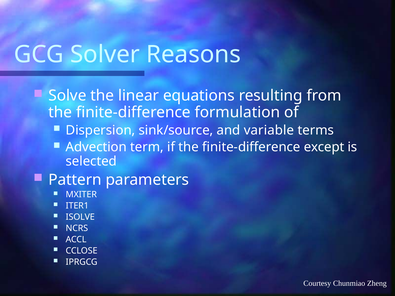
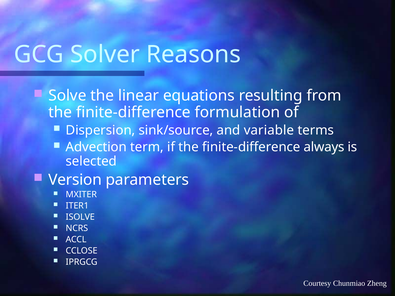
except: except -> always
Pattern: Pattern -> Version
